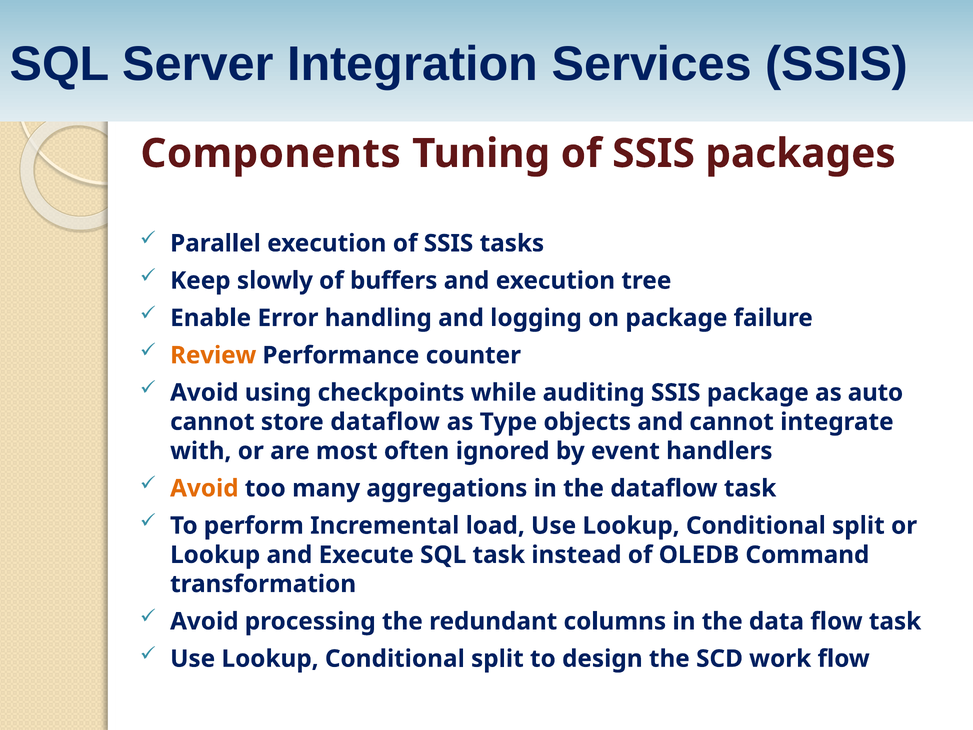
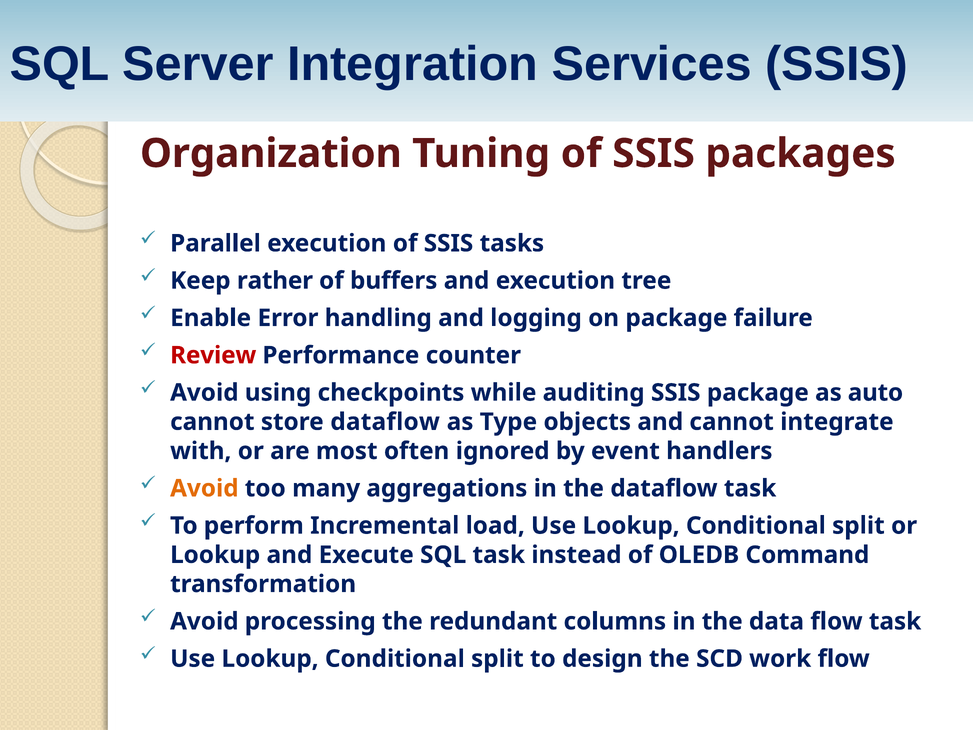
Components: Components -> Organization
slowly: slowly -> rather
Review colour: orange -> red
